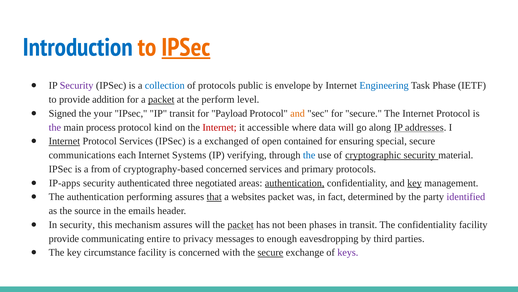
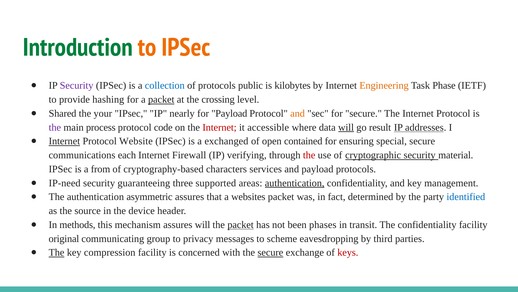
Introduction colour: blue -> green
IPSec at (186, 47) underline: present -> none
envelope: envelope -> kilobytes
Engineering colour: blue -> orange
addition: addition -> hashing
perform: perform -> crossing
Signed: Signed -> Shared
IP transit: transit -> nearly
kind: kind -> code
will at (346, 127) underline: none -> present
along: along -> result
Protocol Services: Services -> Website
Systems: Systems -> Firewall
the at (309, 155) colour: blue -> red
cryptography-based concerned: concerned -> characters
and primary: primary -> payload
IP-apps: IP-apps -> IP-need
authenticated: authenticated -> guaranteeing
negotiated: negotiated -> supported
key at (414, 183) underline: present -> none
performing: performing -> asymmetric
that underline: present -> none
identified colour: purple -> blue
emails: emails -> device
In security: security -> methods
provide at (64, 238): provide -> original
entire: entire -> group
enough: enough -> scheme
The at (57, 252) underline: none -> present
circumstance: circumstance -> compression
keys colour: purple -> red
